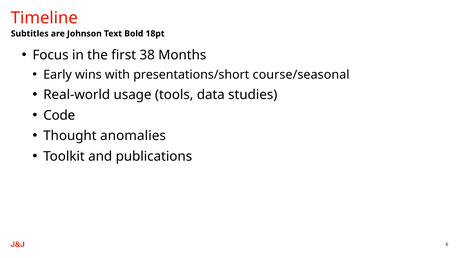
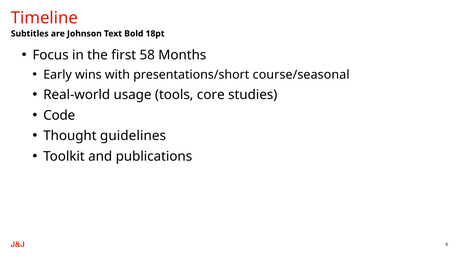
38: 38 -> 58
data: data -> core
anomalies: anomalies -> guidelines
